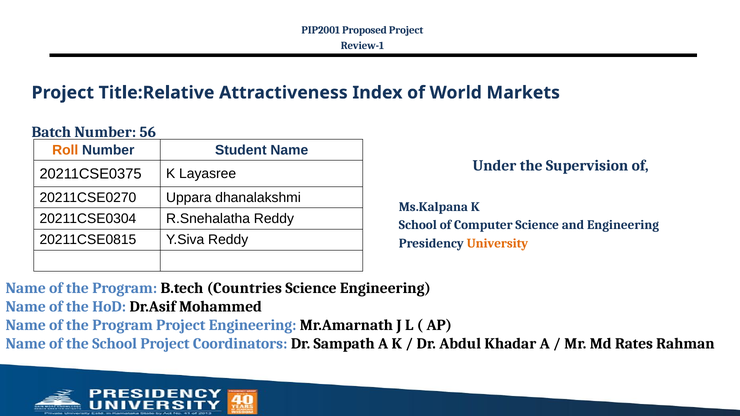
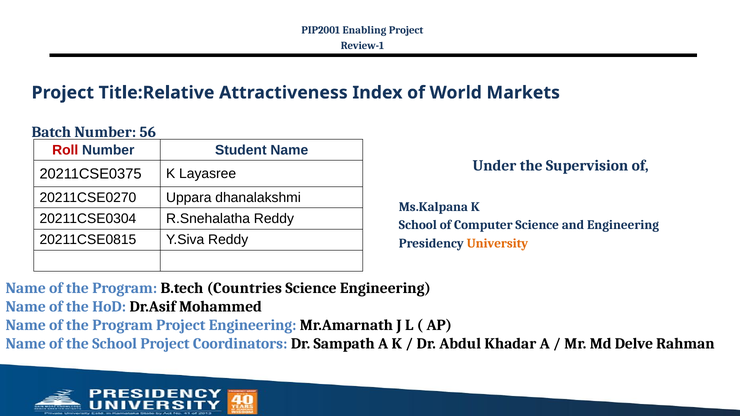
Proposed: Proposed -> Enabling
Roll colour: orange -> red
Rates: Rates -> Delve
